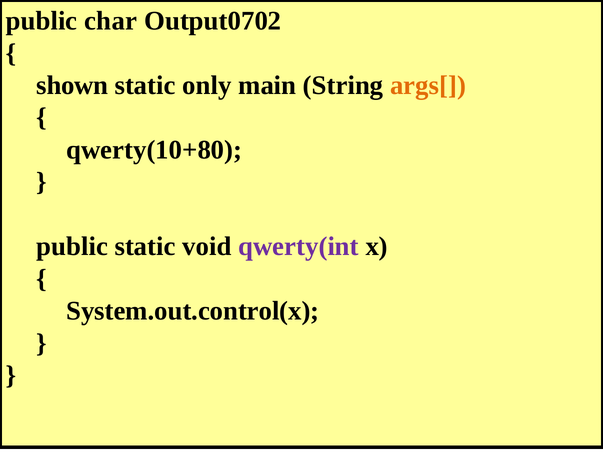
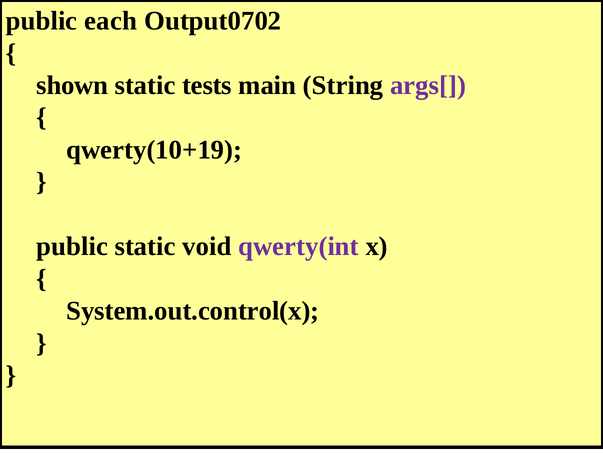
char: char -> each
only: only -> tests
args[ colour: orange -> purple
qwerty(10+80: qwerty(10+80 -> qwerty(10+19
